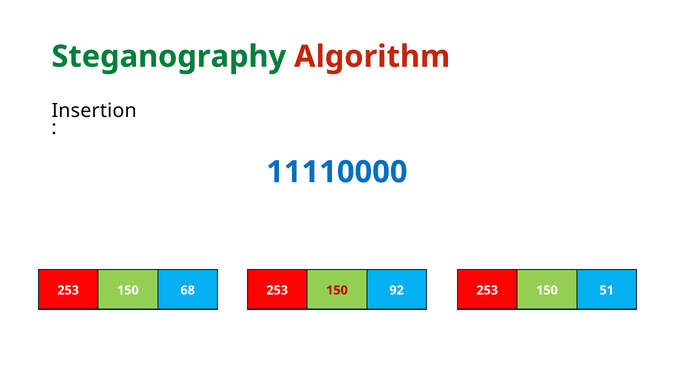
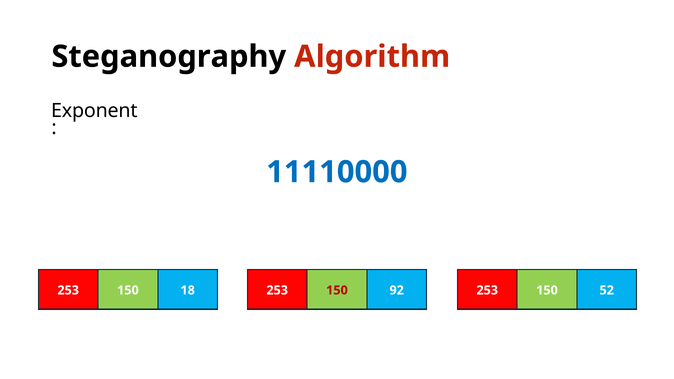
Steganography colour: green -> black
Insertion: Insertion -> Exponent
68: 68 -> 18
51: 51 -> 52
